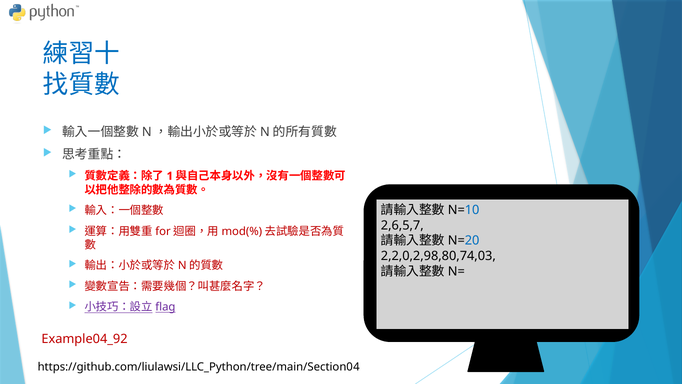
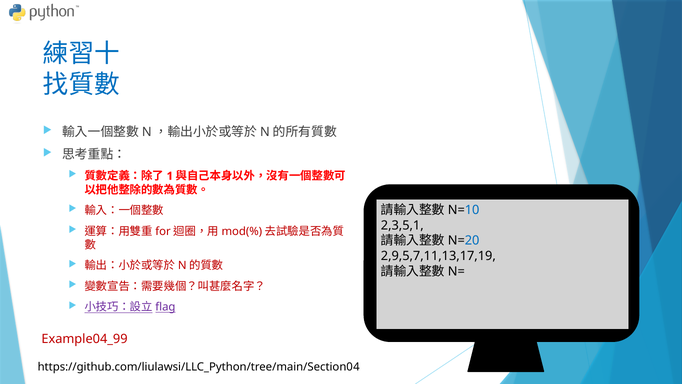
2,6,5,7: 2,6,5,7 -> 2,3,5,1
2,2,0,2,98,80,74,03: 2,2,0,2,98,80,74,03 -> 2,9,5,7,11,13,17,19
Example04_92: Example04_92 -> Example04_99
